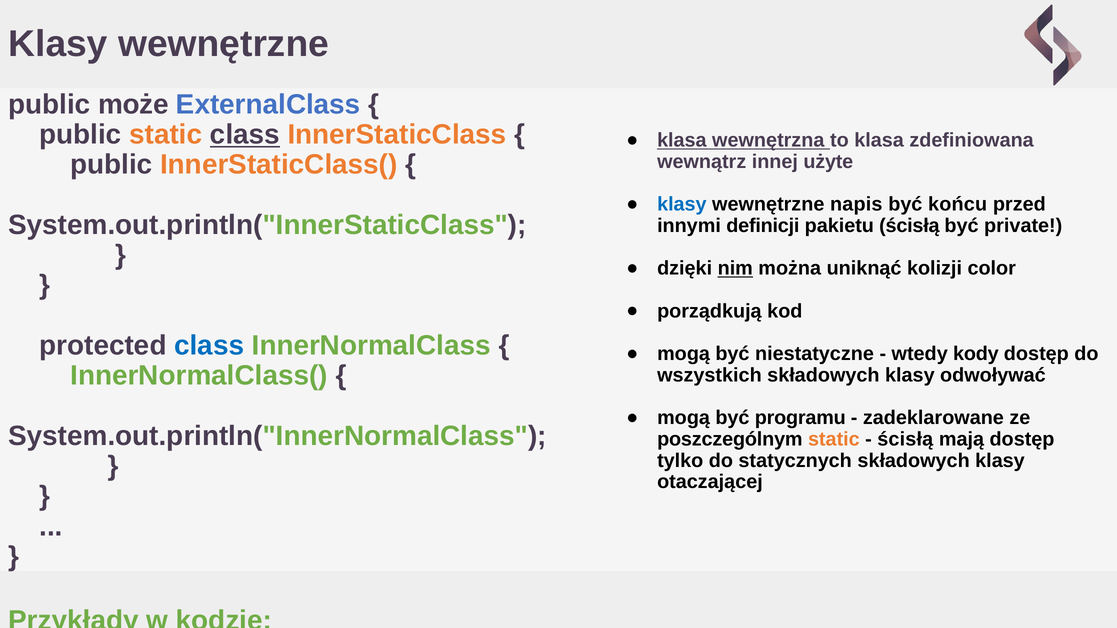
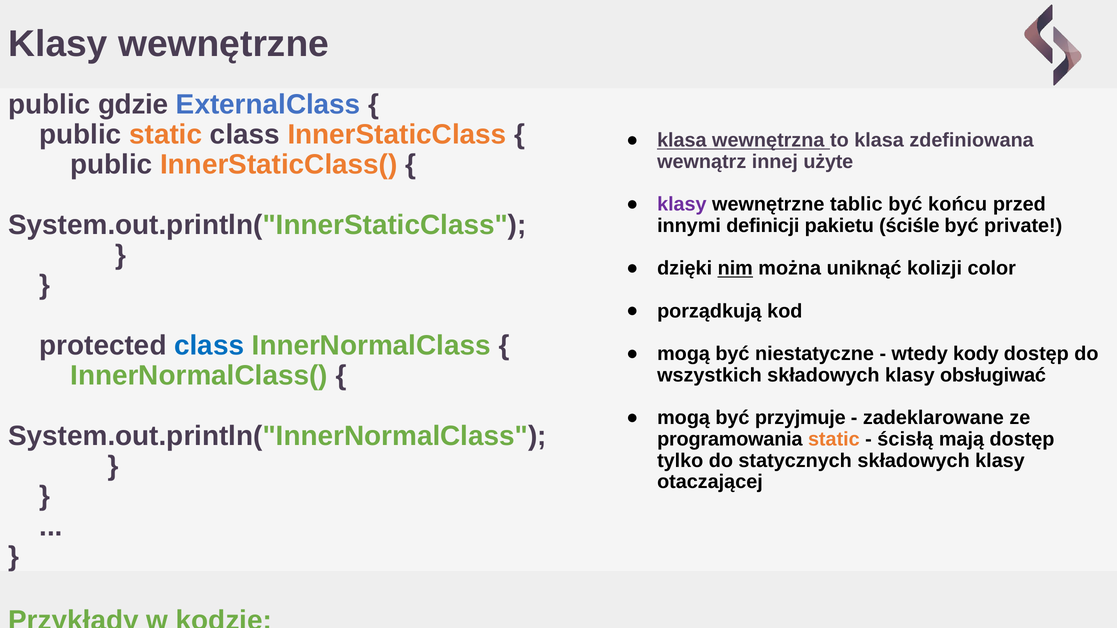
może: może -> gdzie
class at (245, 135) underline: present -> none
klasy at (682, 204) colour: blue -> purple
napis: napis -> tablic
pakietu ścisłą: ścisłą -> ściśle
odwoływać: odwoływać -> obsługiwać
programu: programu -> przyjmuje
poszczególnym: poszczególnym -> programowania
